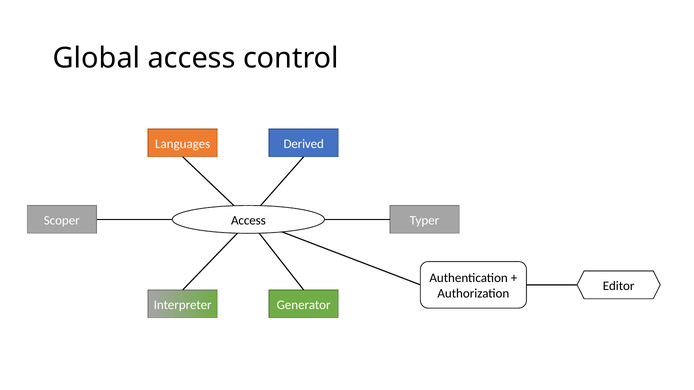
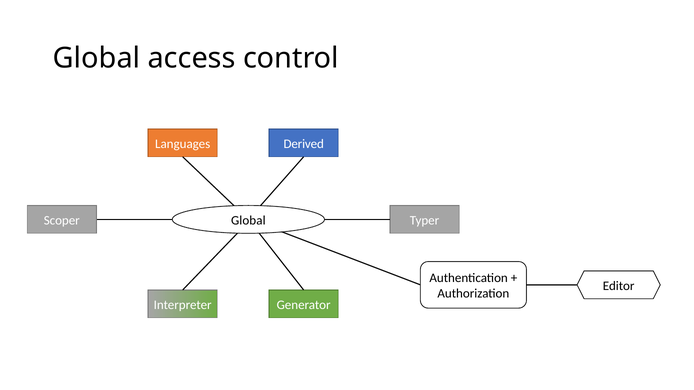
Access at (248, 221): Access -> Global
